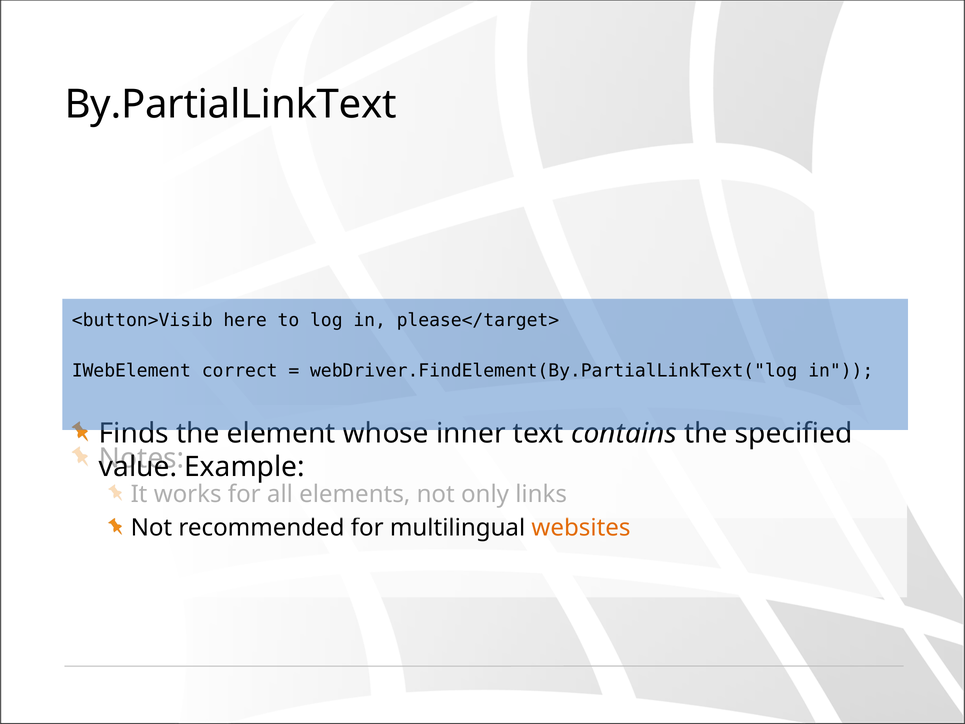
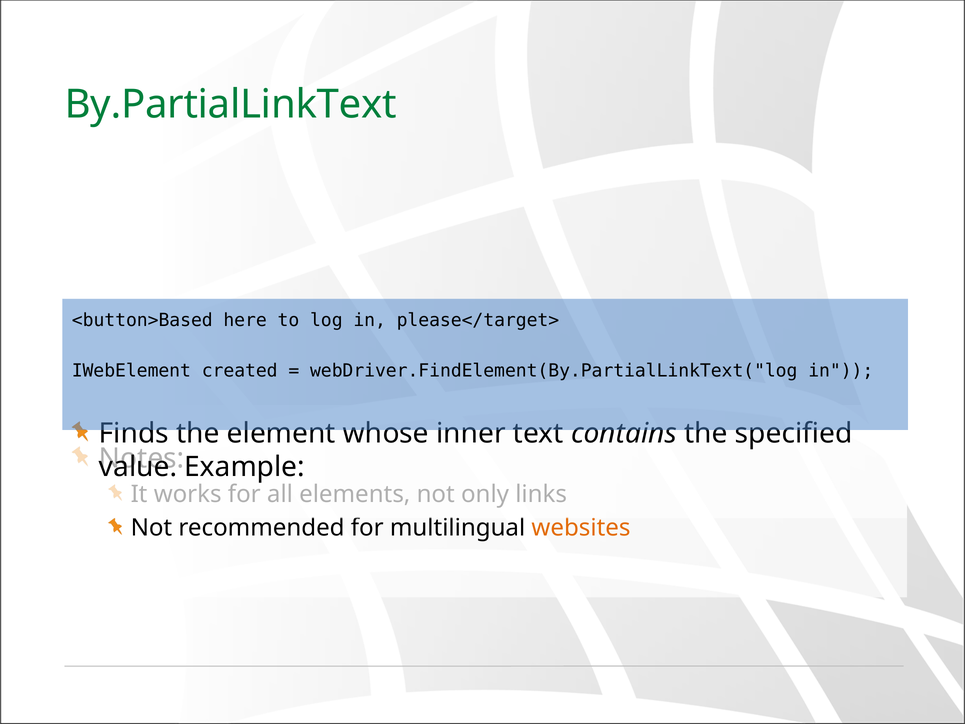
By.PartialLinkText colour: black -> green
<button>Visib: <button>Visib -> <button>Based
correct: correct -> created
